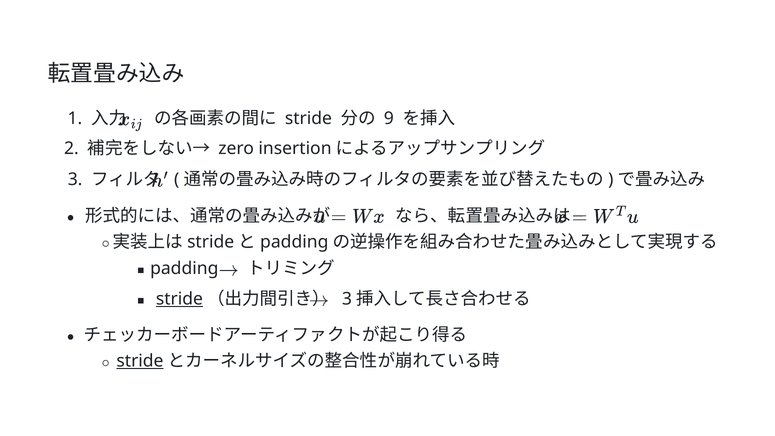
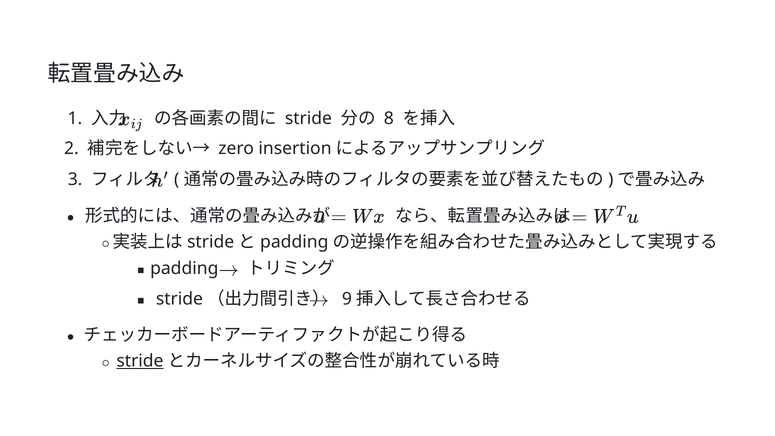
9: 9 -> 8
stride at (179, 299) underline: present -> none
3 at (347, 299): 3 -> 9
